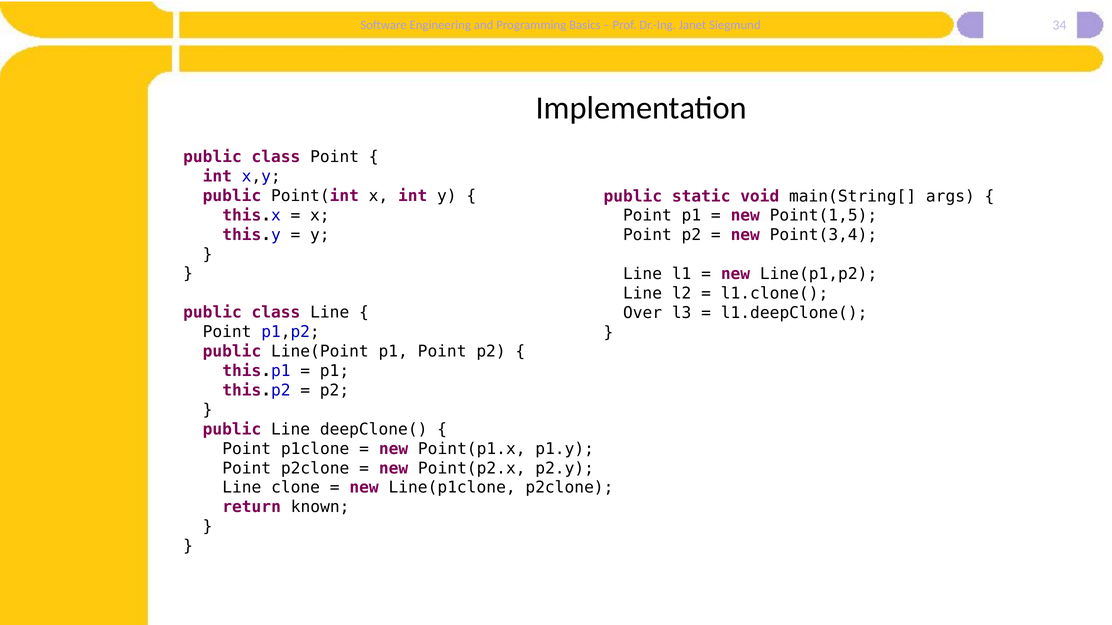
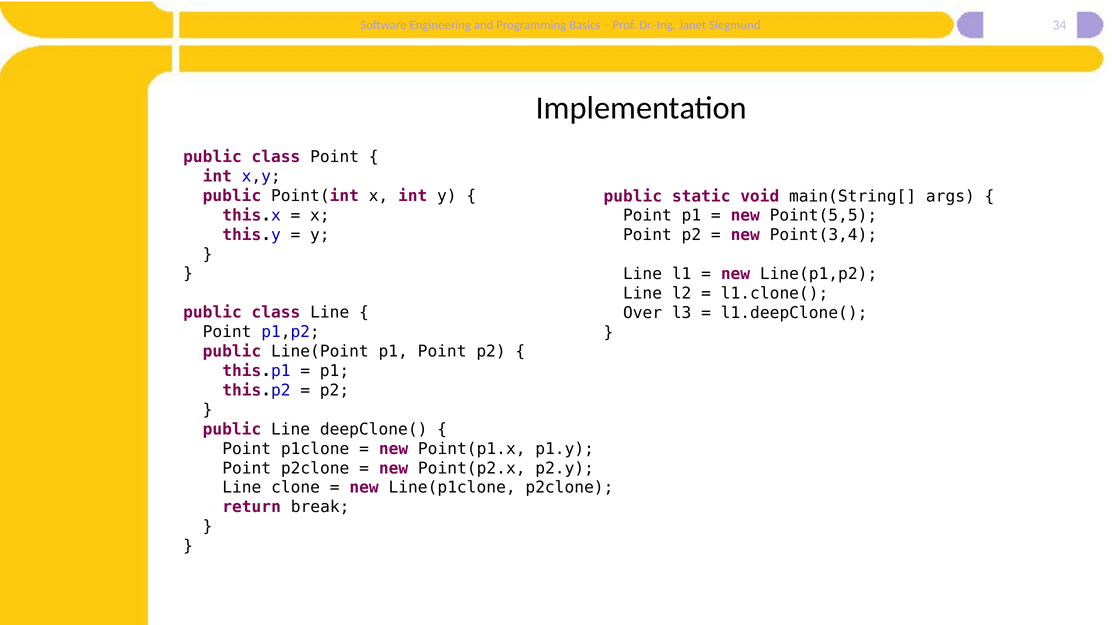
Point(1,5: Point(1,5 -> Point(5,5
known: known -> break
